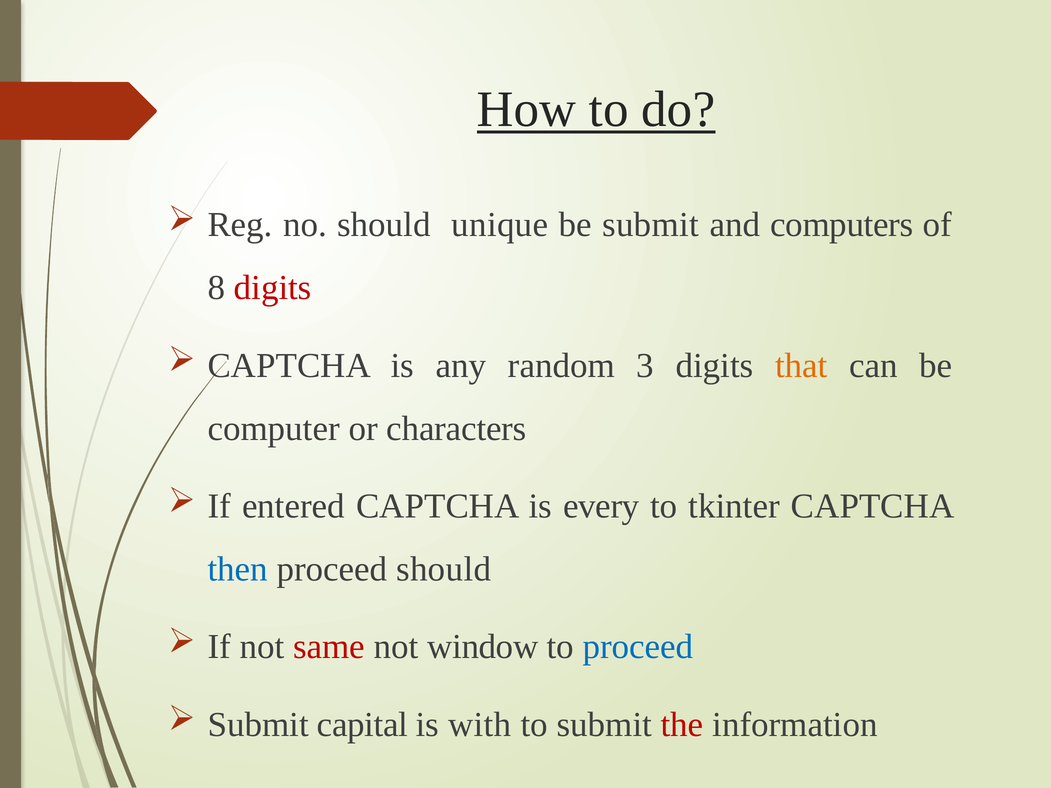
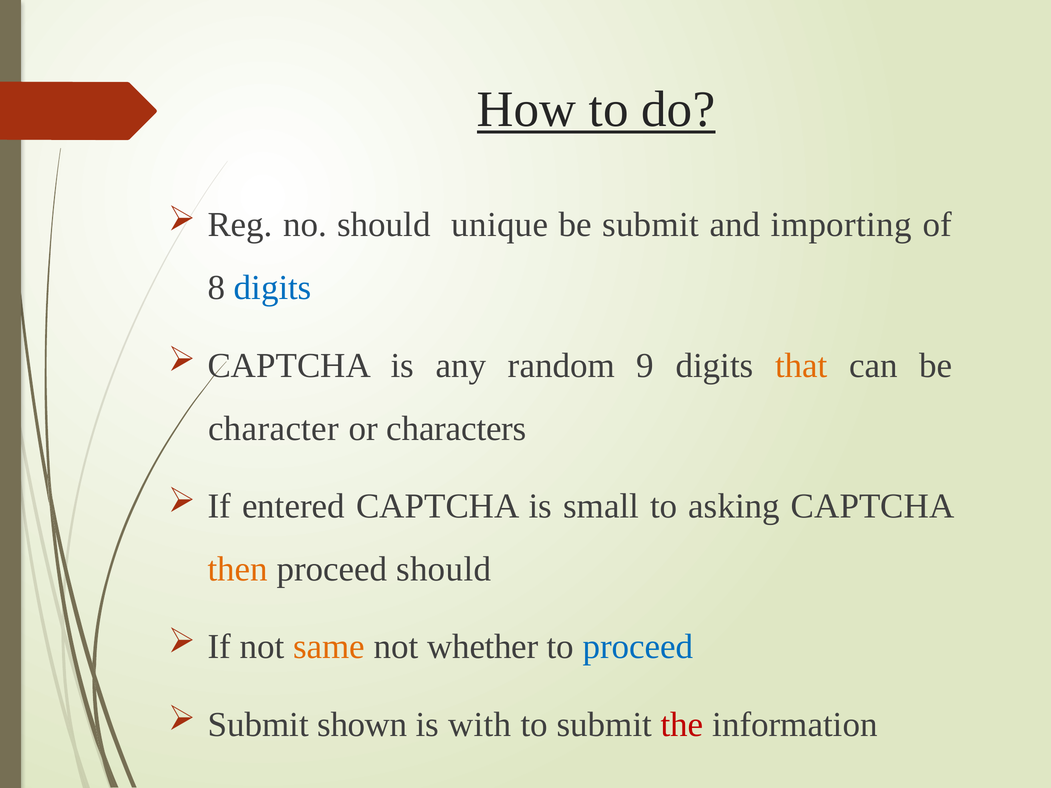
computers: computers -> importing
digits at (273, 288) colour: red -> blue
3: 3 -> 9
computer: computer -> character
every: every -> small
tkinter: tkinter -> asking
then colour: blue -> orange
same colour: red -> orange
window: window -> whether
capital: capital -> shown
